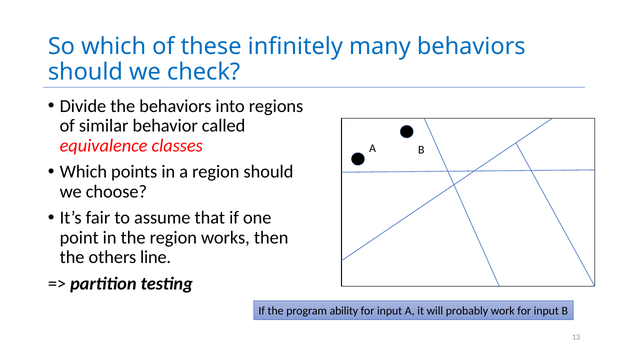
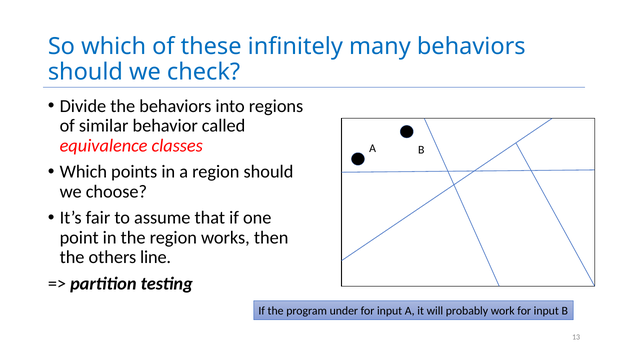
ability: ability -> under
